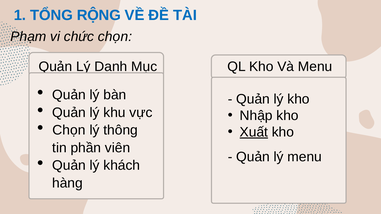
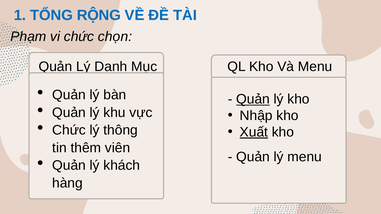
Quản at (253, 99) underline: none -> present
Chọn at (69, 130): Chọn -> Chức
phần: phần -> thêm
